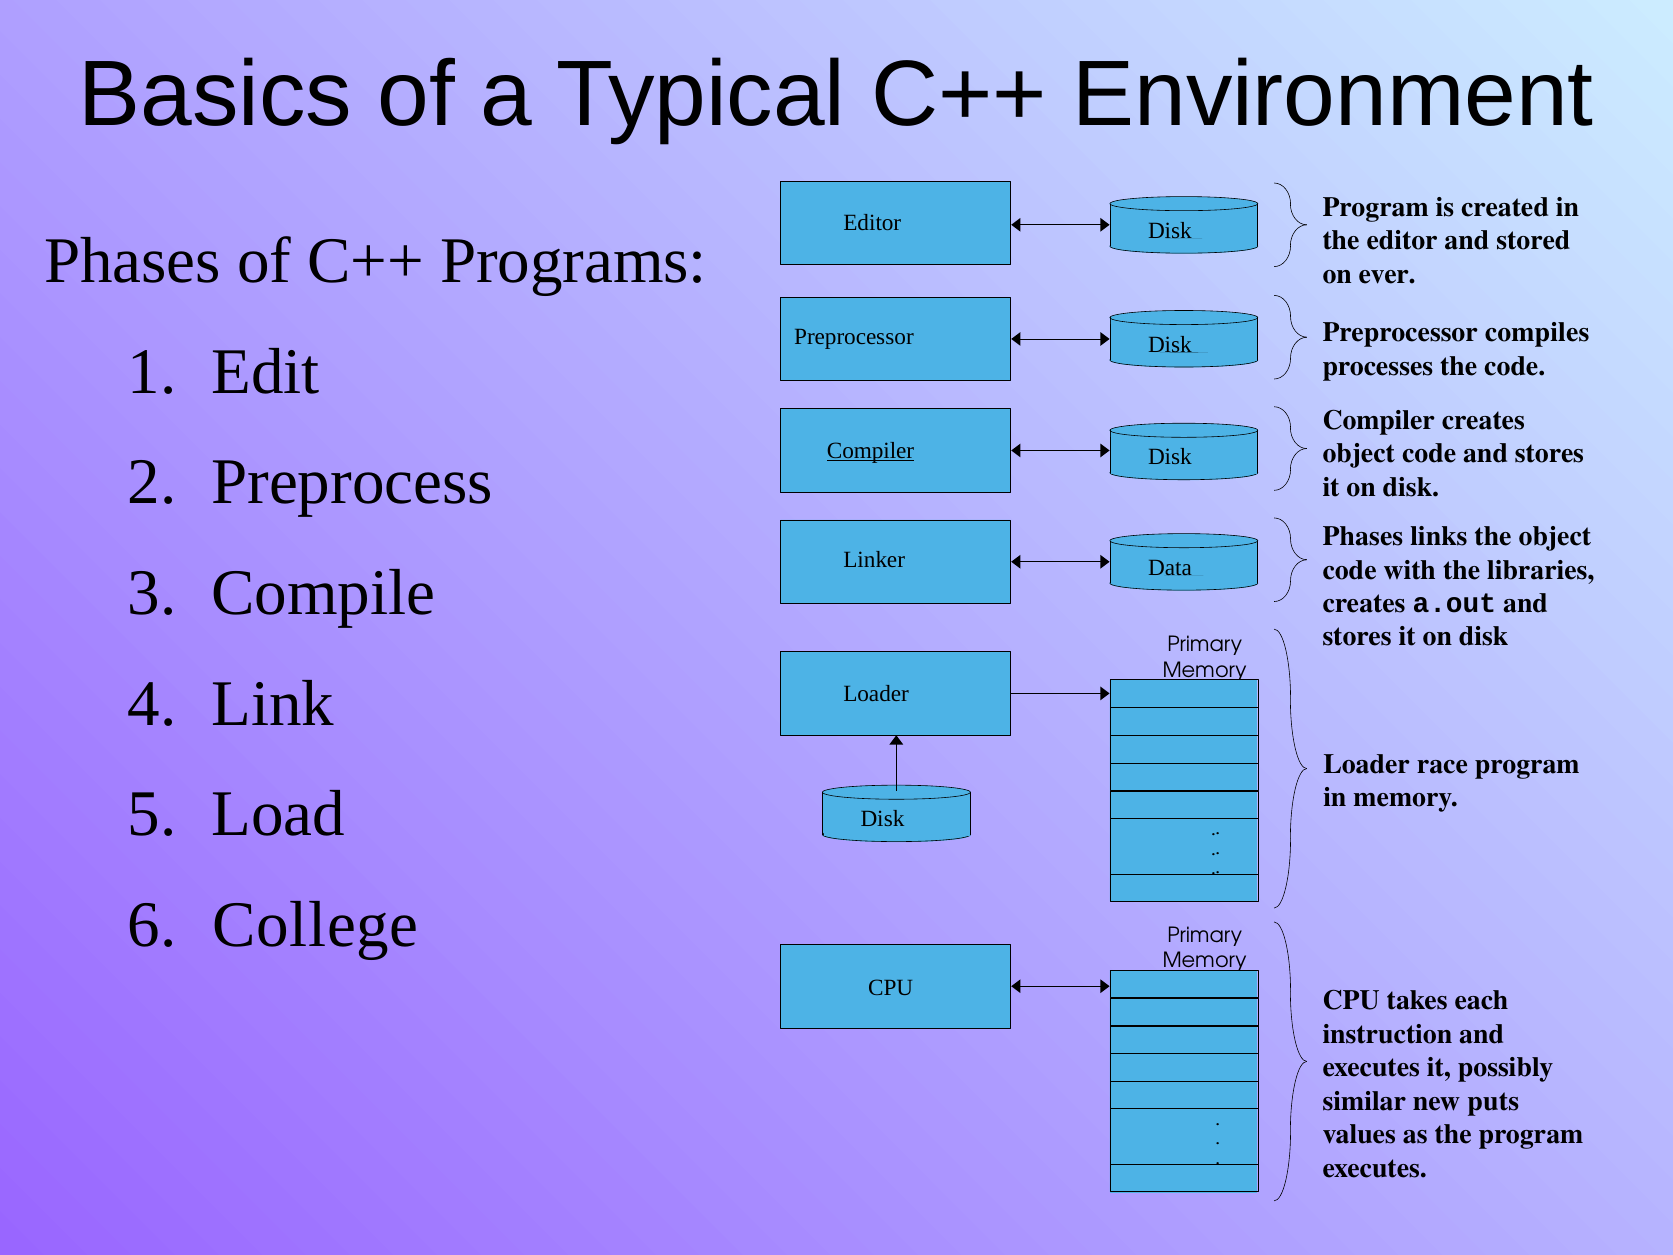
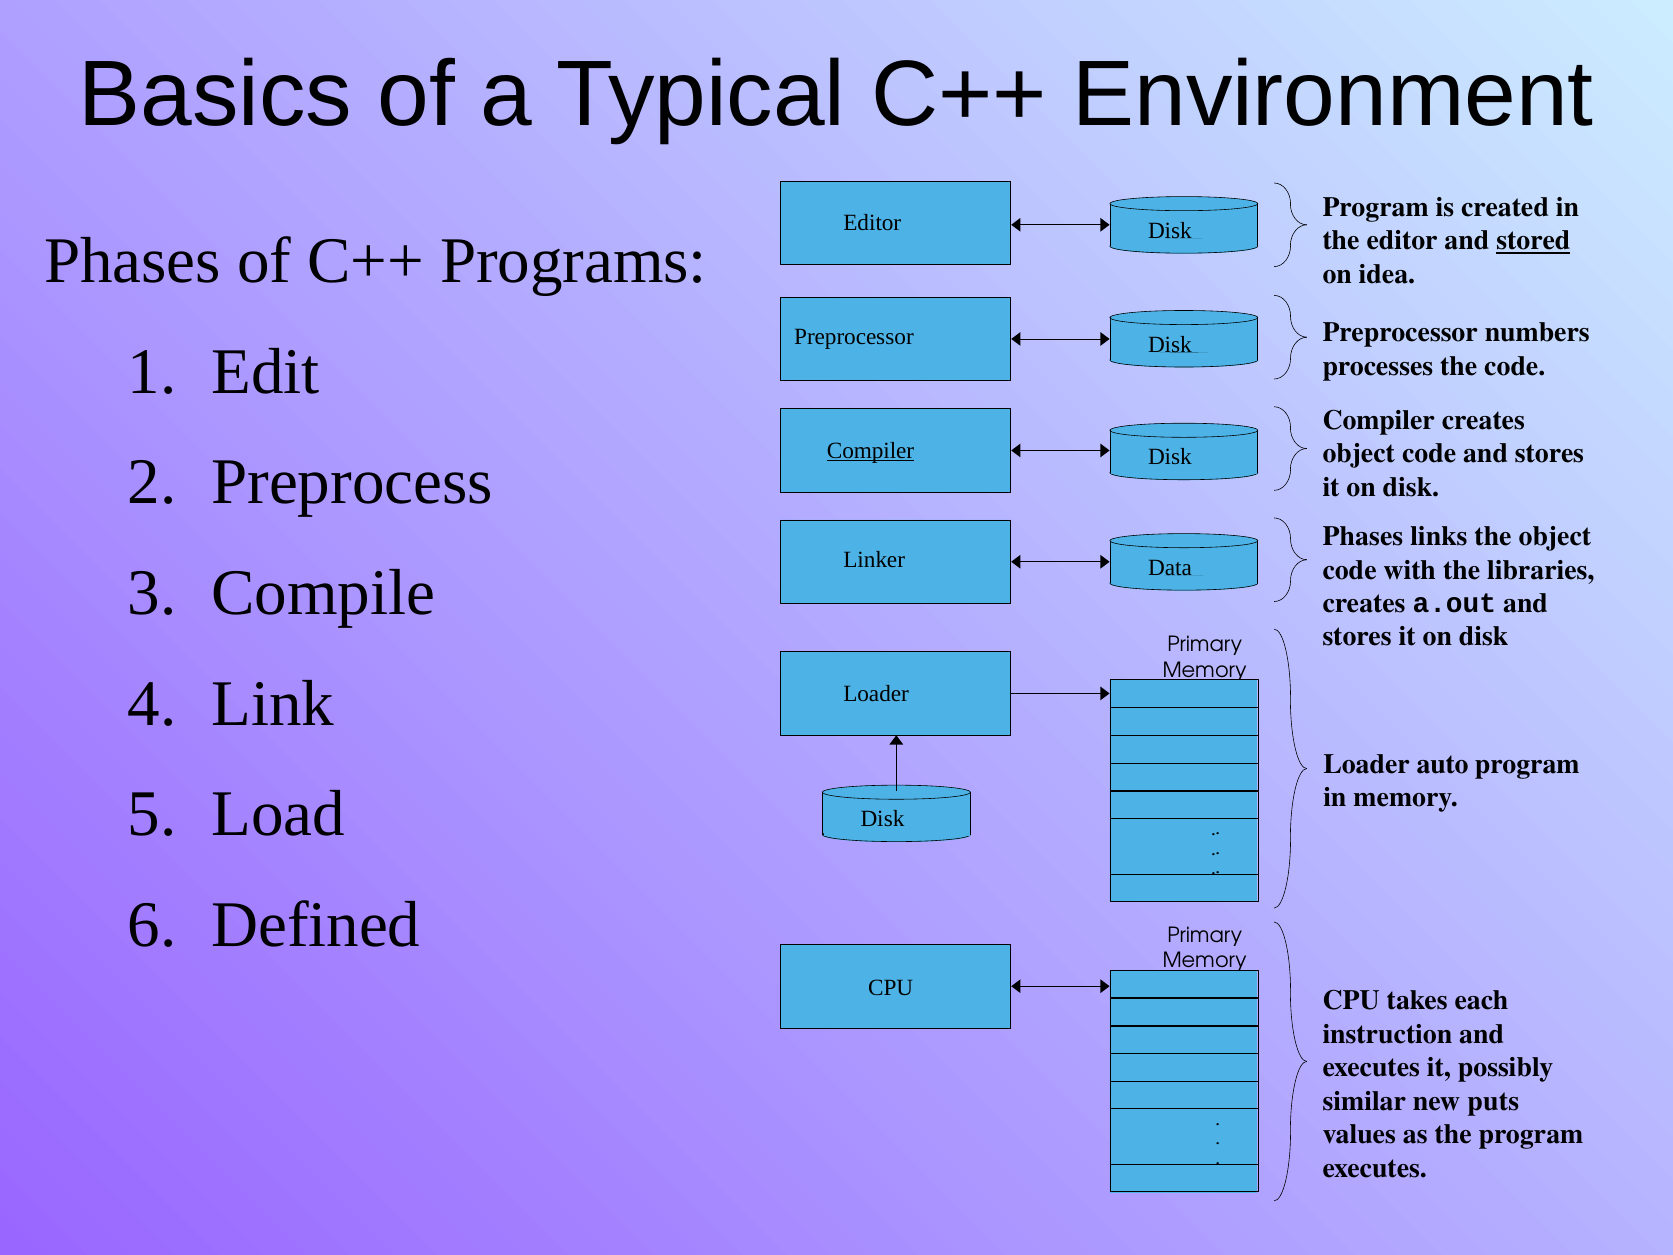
stored underline: none -> present
ever: ever -> idea
compiles: compiles -> numbers
race: race -> auto
College: College -> Defined
